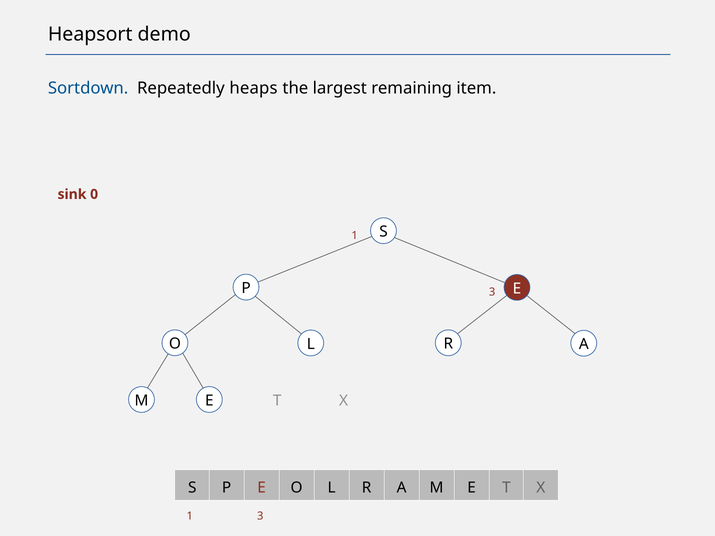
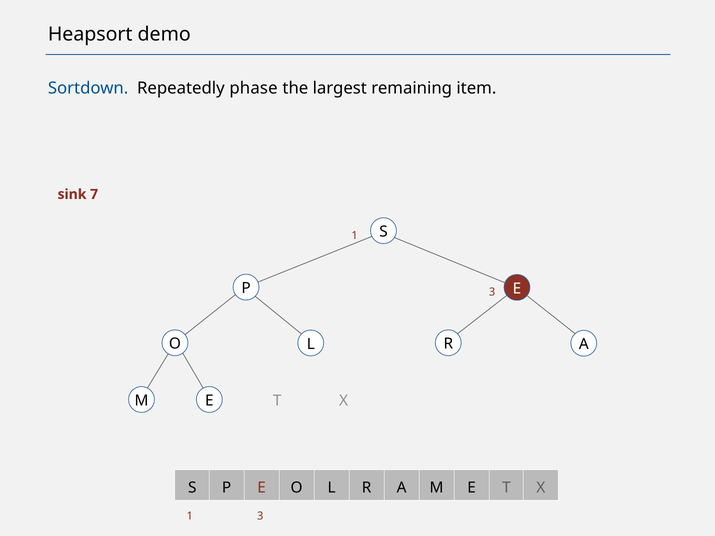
heaps: heaps -> phase
0: 0 -> 7
